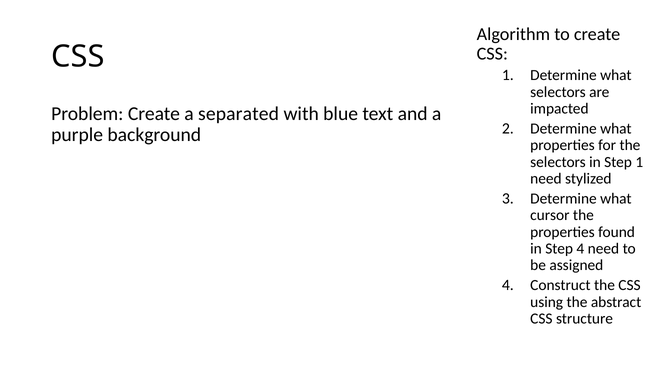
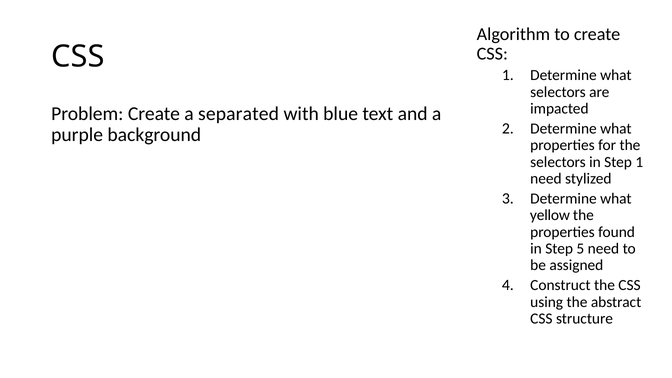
cursor: cursor -> yellow
Step 4: 4 -> 5
